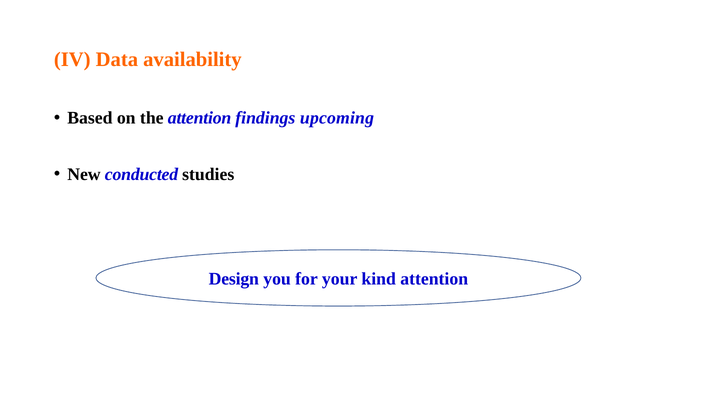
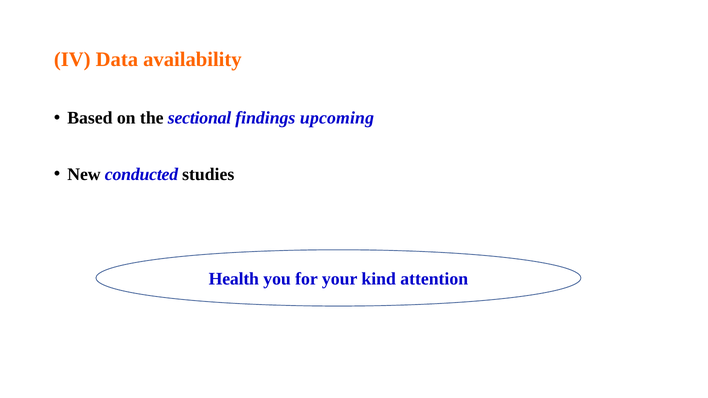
the attention: attention -> sectional
Design: Design -> Health
